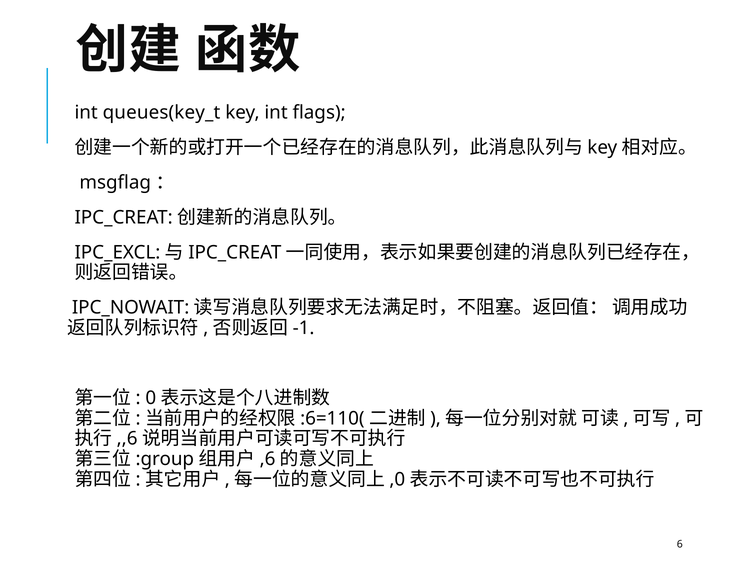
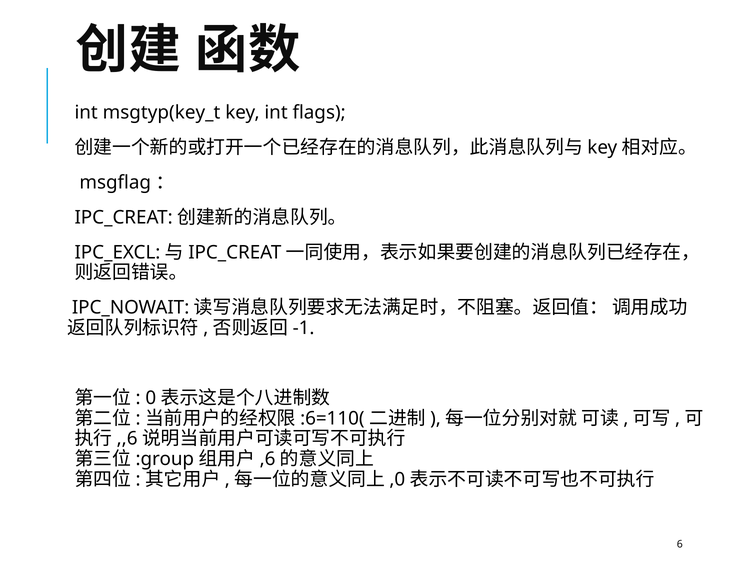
queues(key_t: queues(key_t -> msgtyp(key_t
